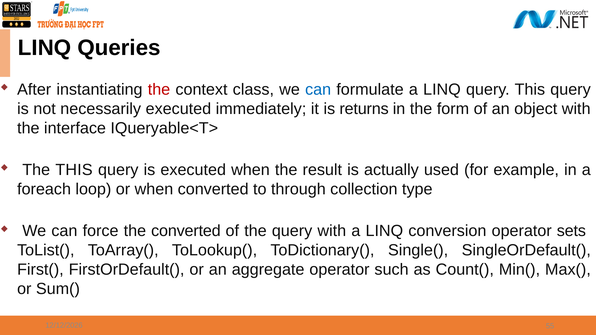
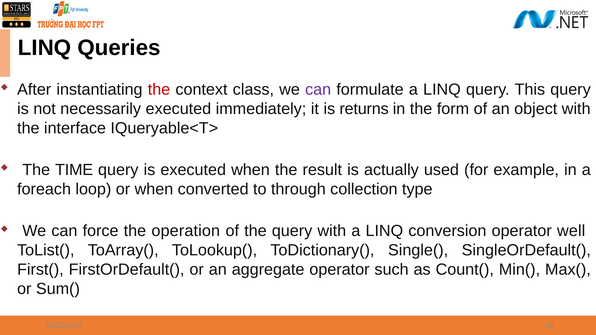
can at (318, 90) colour: blue -> purple
The THIS: THIS -> TIME
the converted: converted -> operation
sets: sets -> well
